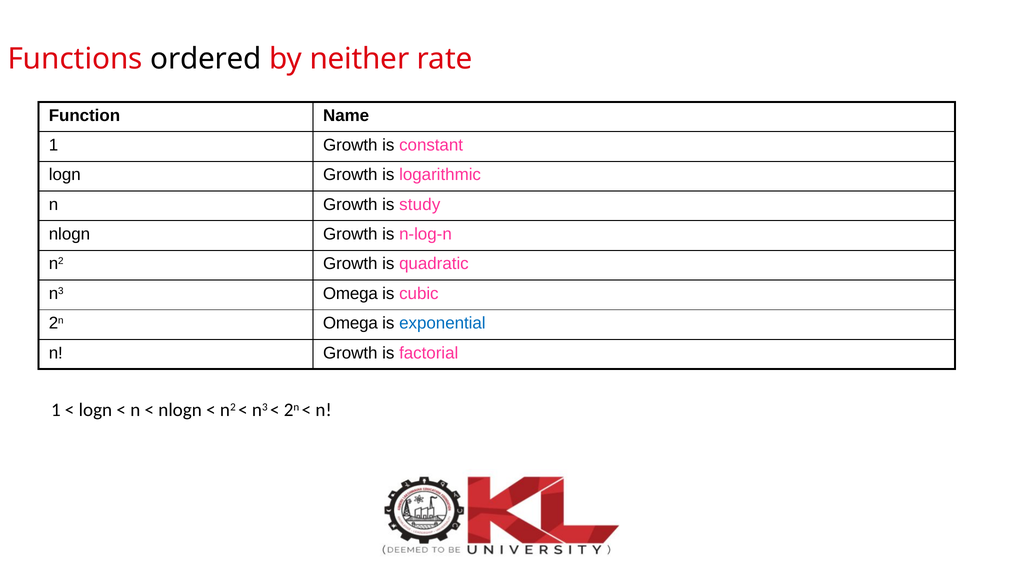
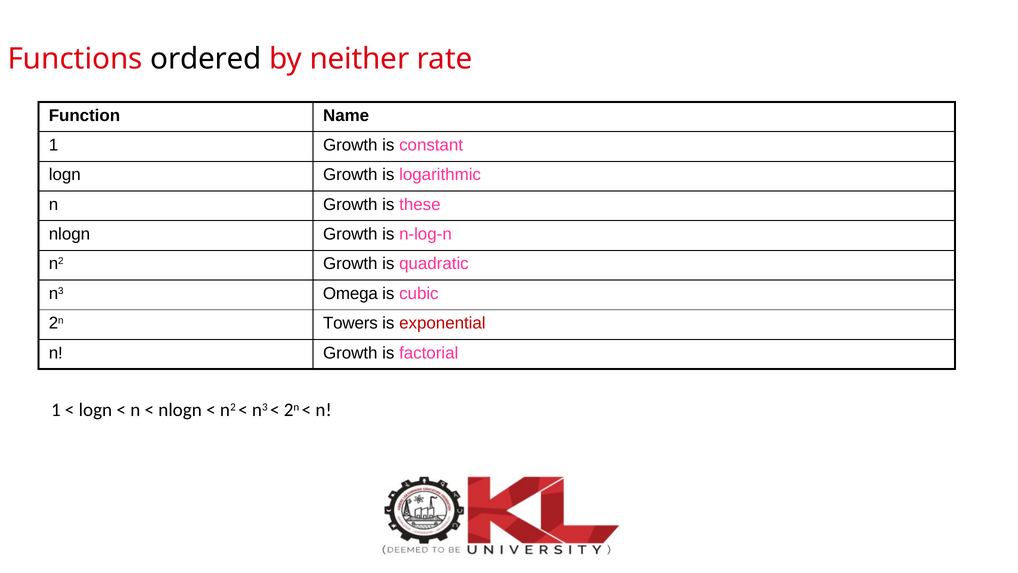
study: study -> these
2n Omega: Omega -> Towers
exponential colour: blue -> red
